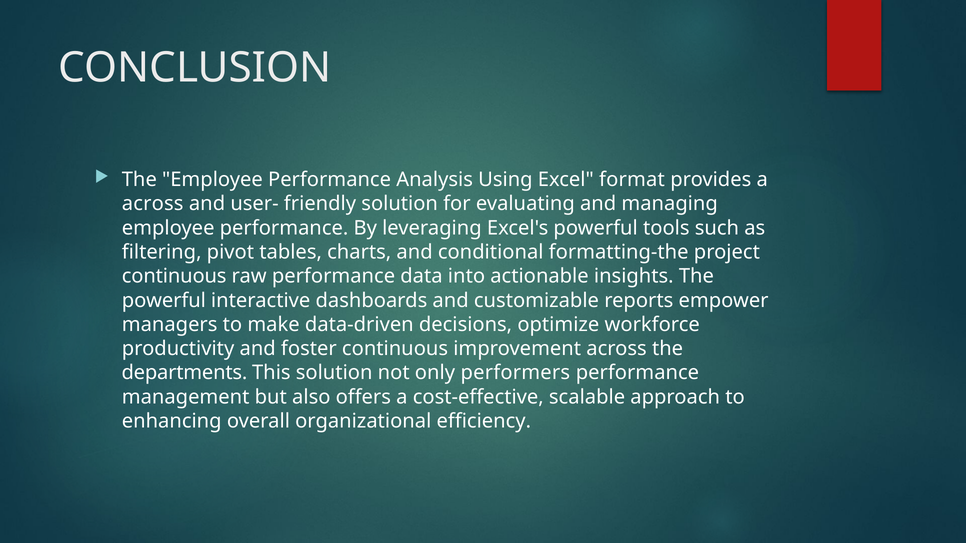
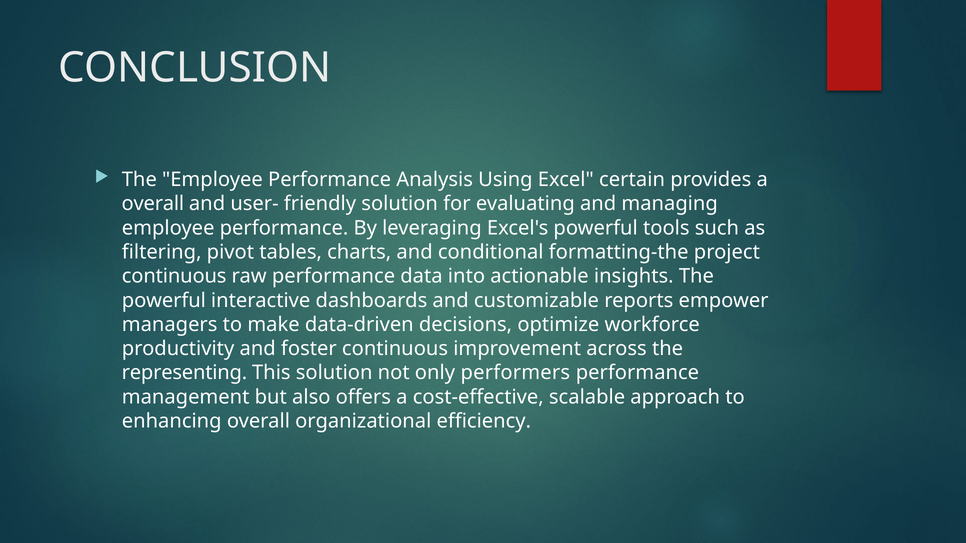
format: format -> certain
across at (153, 204): across -> overall
departments: departments -> representing
